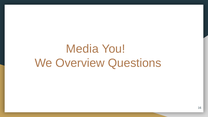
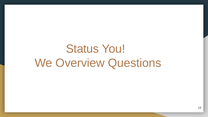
Media: Media -> Status
